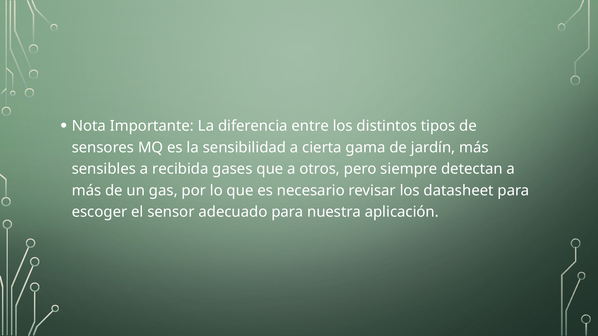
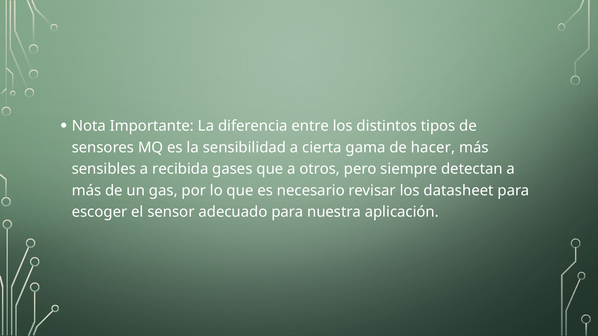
jardín: jardín -> hacer
